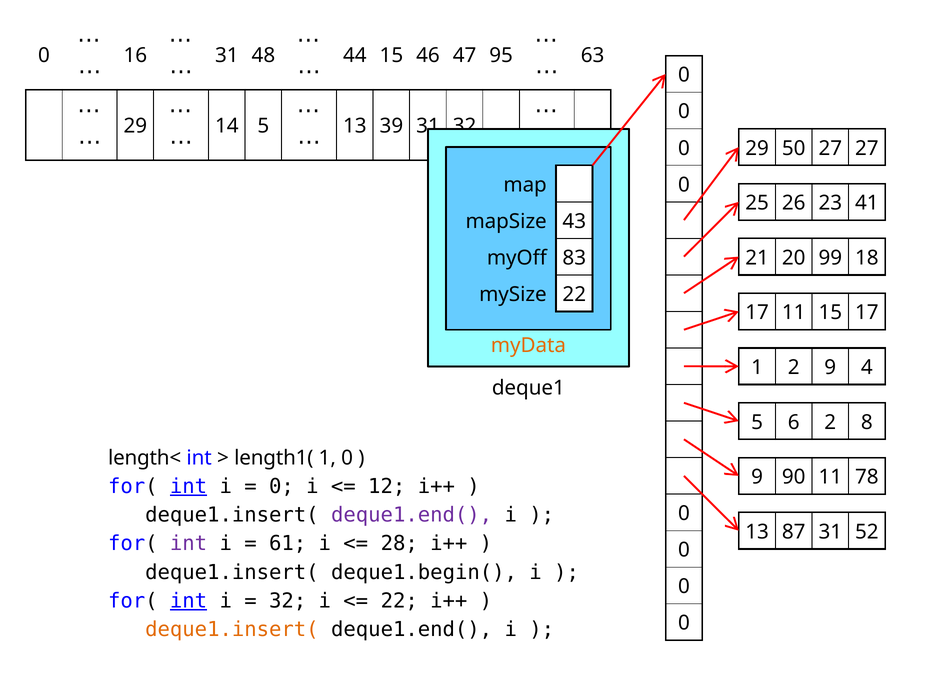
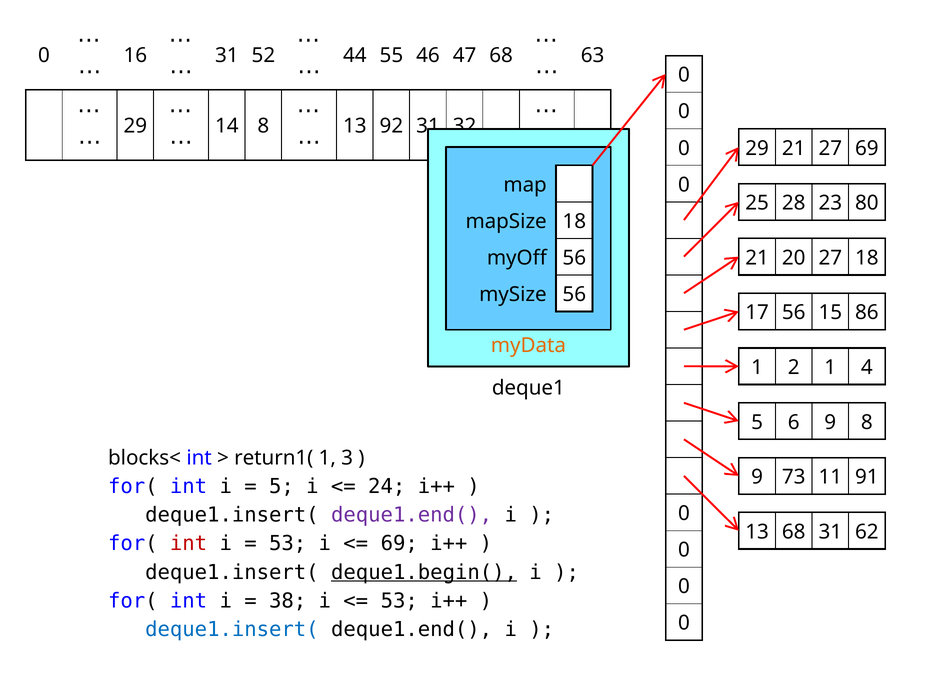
48: 48 -> 52
44 15: 15 -> 55
47 95: 95 -> 68
14 5: 5 -> 8
39: 39 -> 92
29 50: 50 -> 21
27 27: 27 -> 69
26: 26 -> 28
41: 41 -> 80
mapSize 43: 43 -> 18
myOff 83: 83 -> 56
20 99: 99 -> 27
mySize 22: 22 -> 56
17 11: 11 -> 56
15 17: 17 -> 86
2 9: 9 -> 1
6 2: 2 -> 9
length<: length< -> blocks<
length1(: length1( -> return1(
1 0: 0 -> 3
90: 90 -> 73
78: 78 -> 91
int at (189, 487) underline: present -> none
0 at (281, 487): 0 -> 5
12: 12 -> 24
13 87: 87 -> 68
52: 52 -> 62
int at (189, 544) colour: purple -> red
61 at (288, 544): 61 -> 53
28 at (399, 544): 28 -> 69
deque1.begin( underline: none -> present
int at (189, 601) underline: present -> none
32 at (288, 601): 32 -> 38
22 at (399, 601): 22 -> 53
deque1.insert( at (232, 630) colour: orange -> blue
